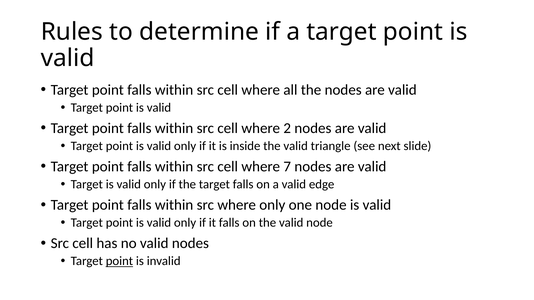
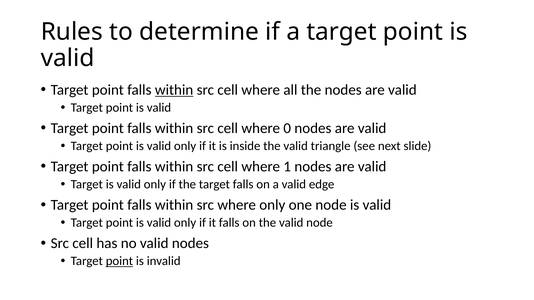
within at (174, 90) underline: none -> present
2: 2 -> 0
7: 7 -> 1
